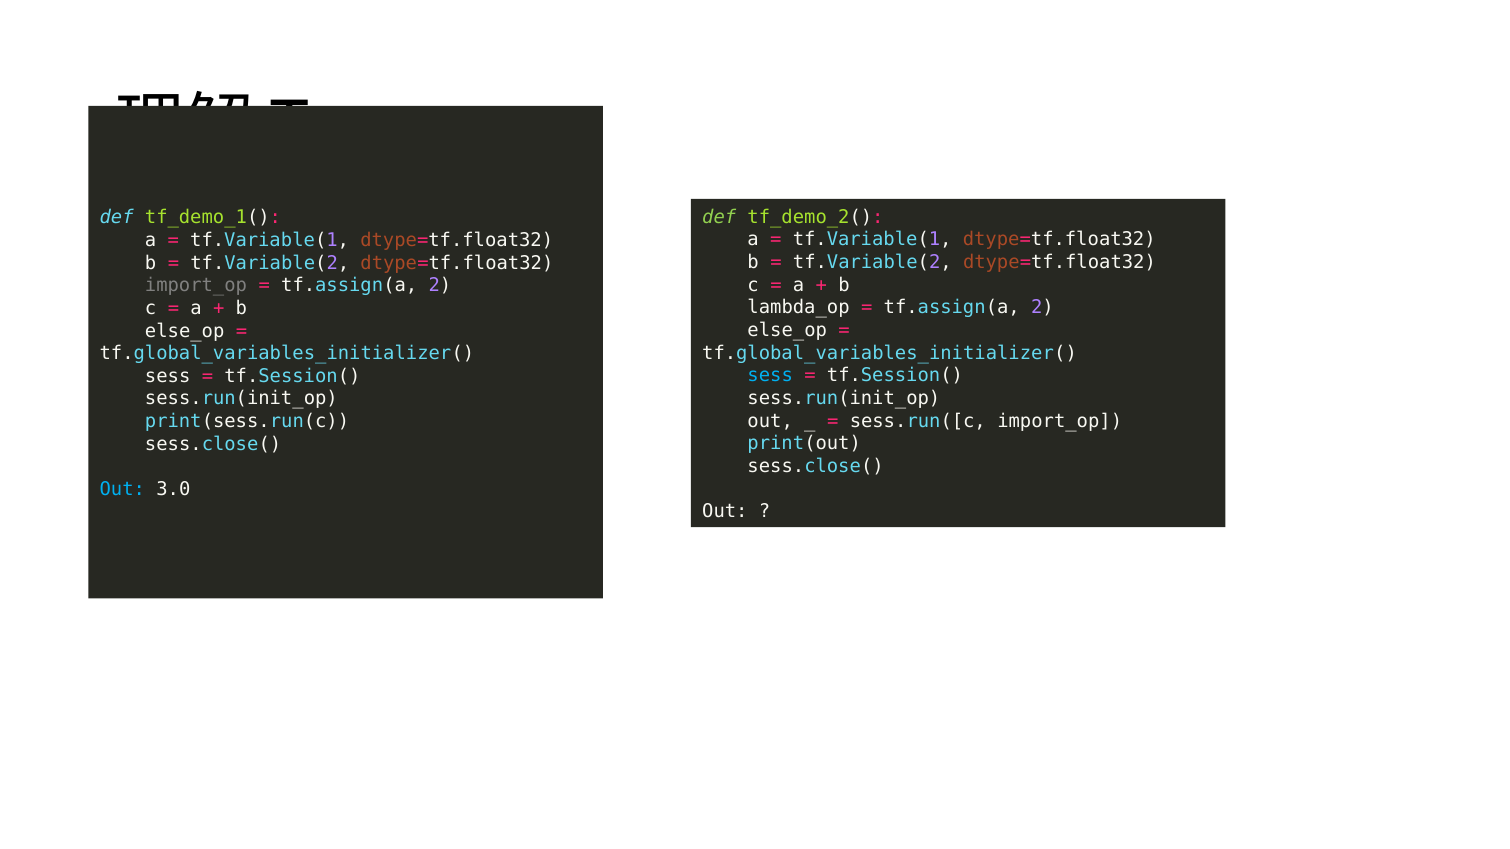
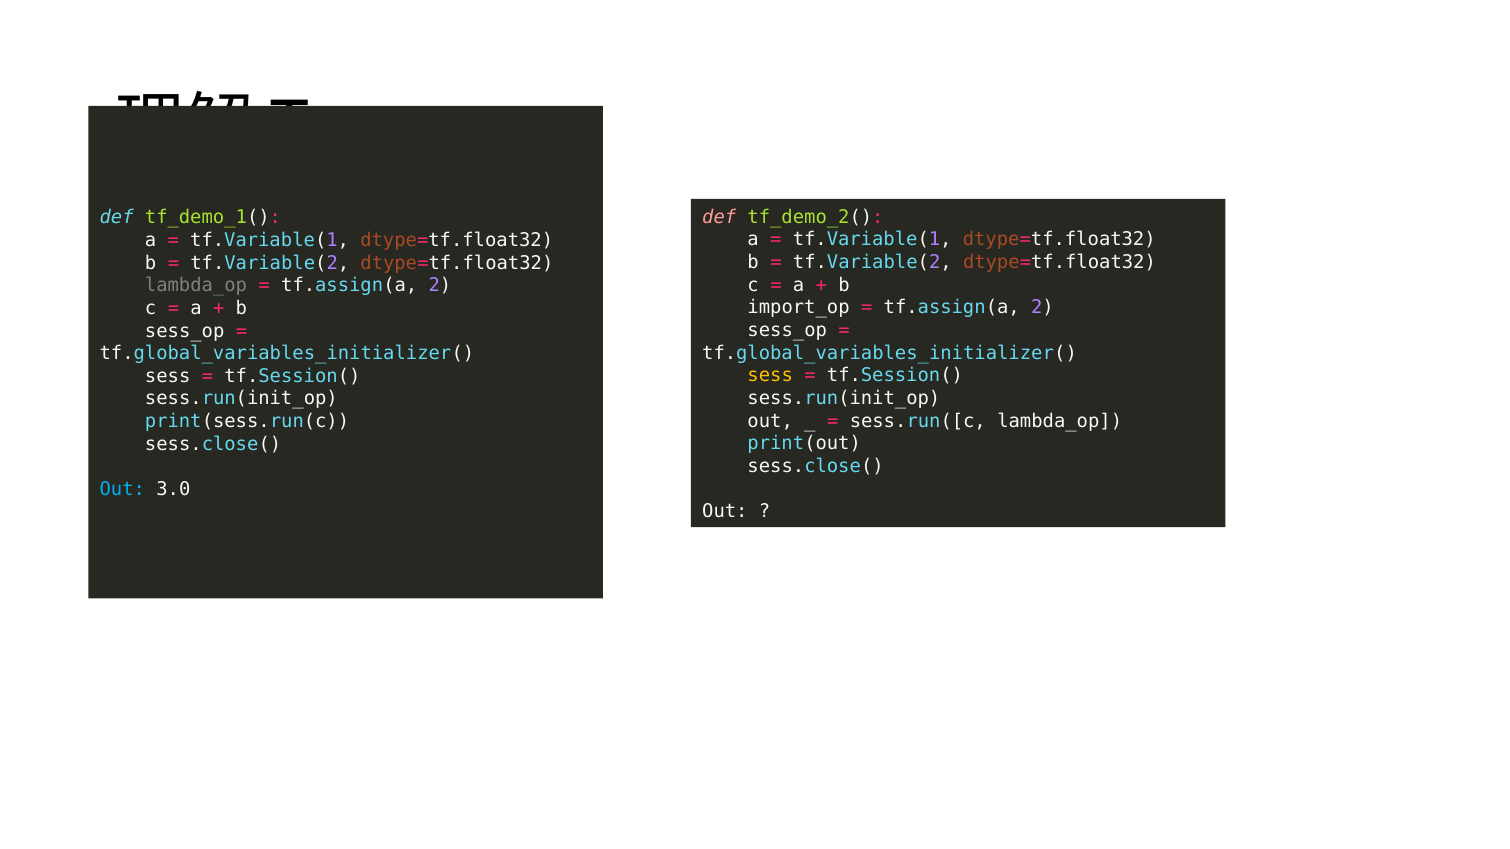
def at (719, 217) colour: light green -> pink
import_op at (196, 286): import_op -> lambda_op
lambda_op: lambda_op -> import_op
else_op at (787, 330): else_op -> sess_op
else_op at (185, 331): else_op -> sess_op
sess at (770, 376) colour: light blue -> yellow
sess.run([c import_op: import_op -> lambda_op
